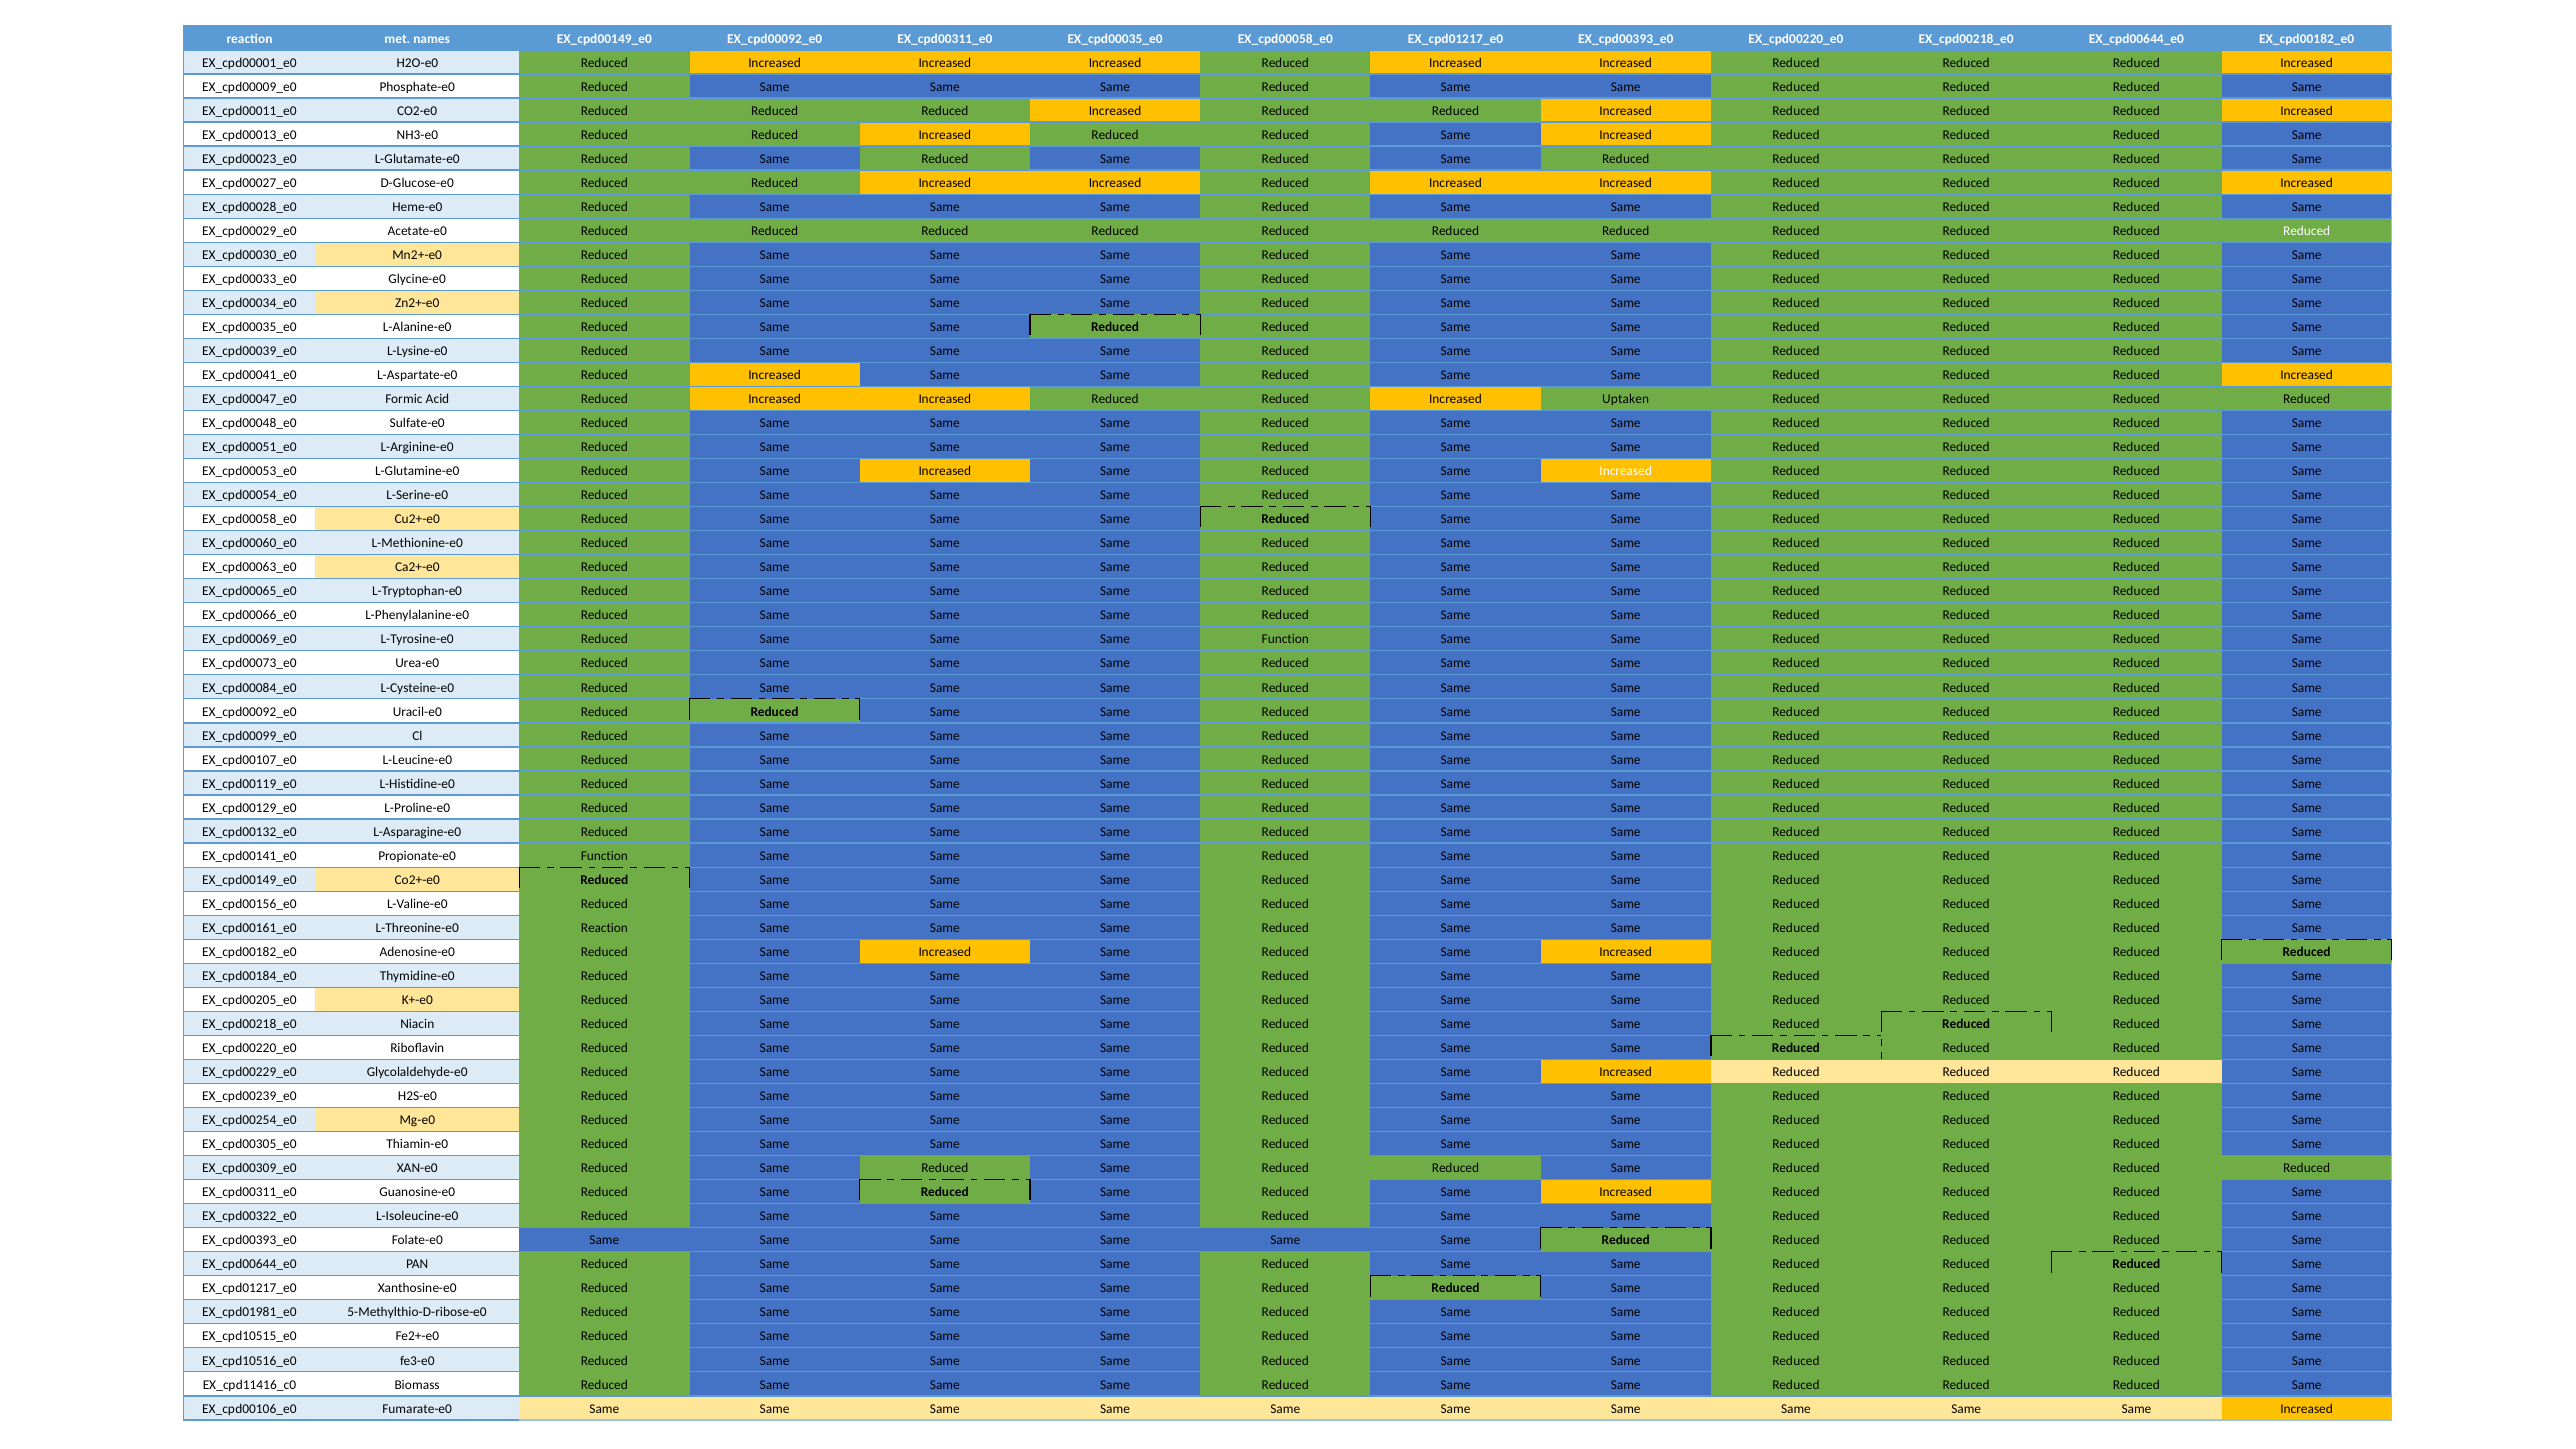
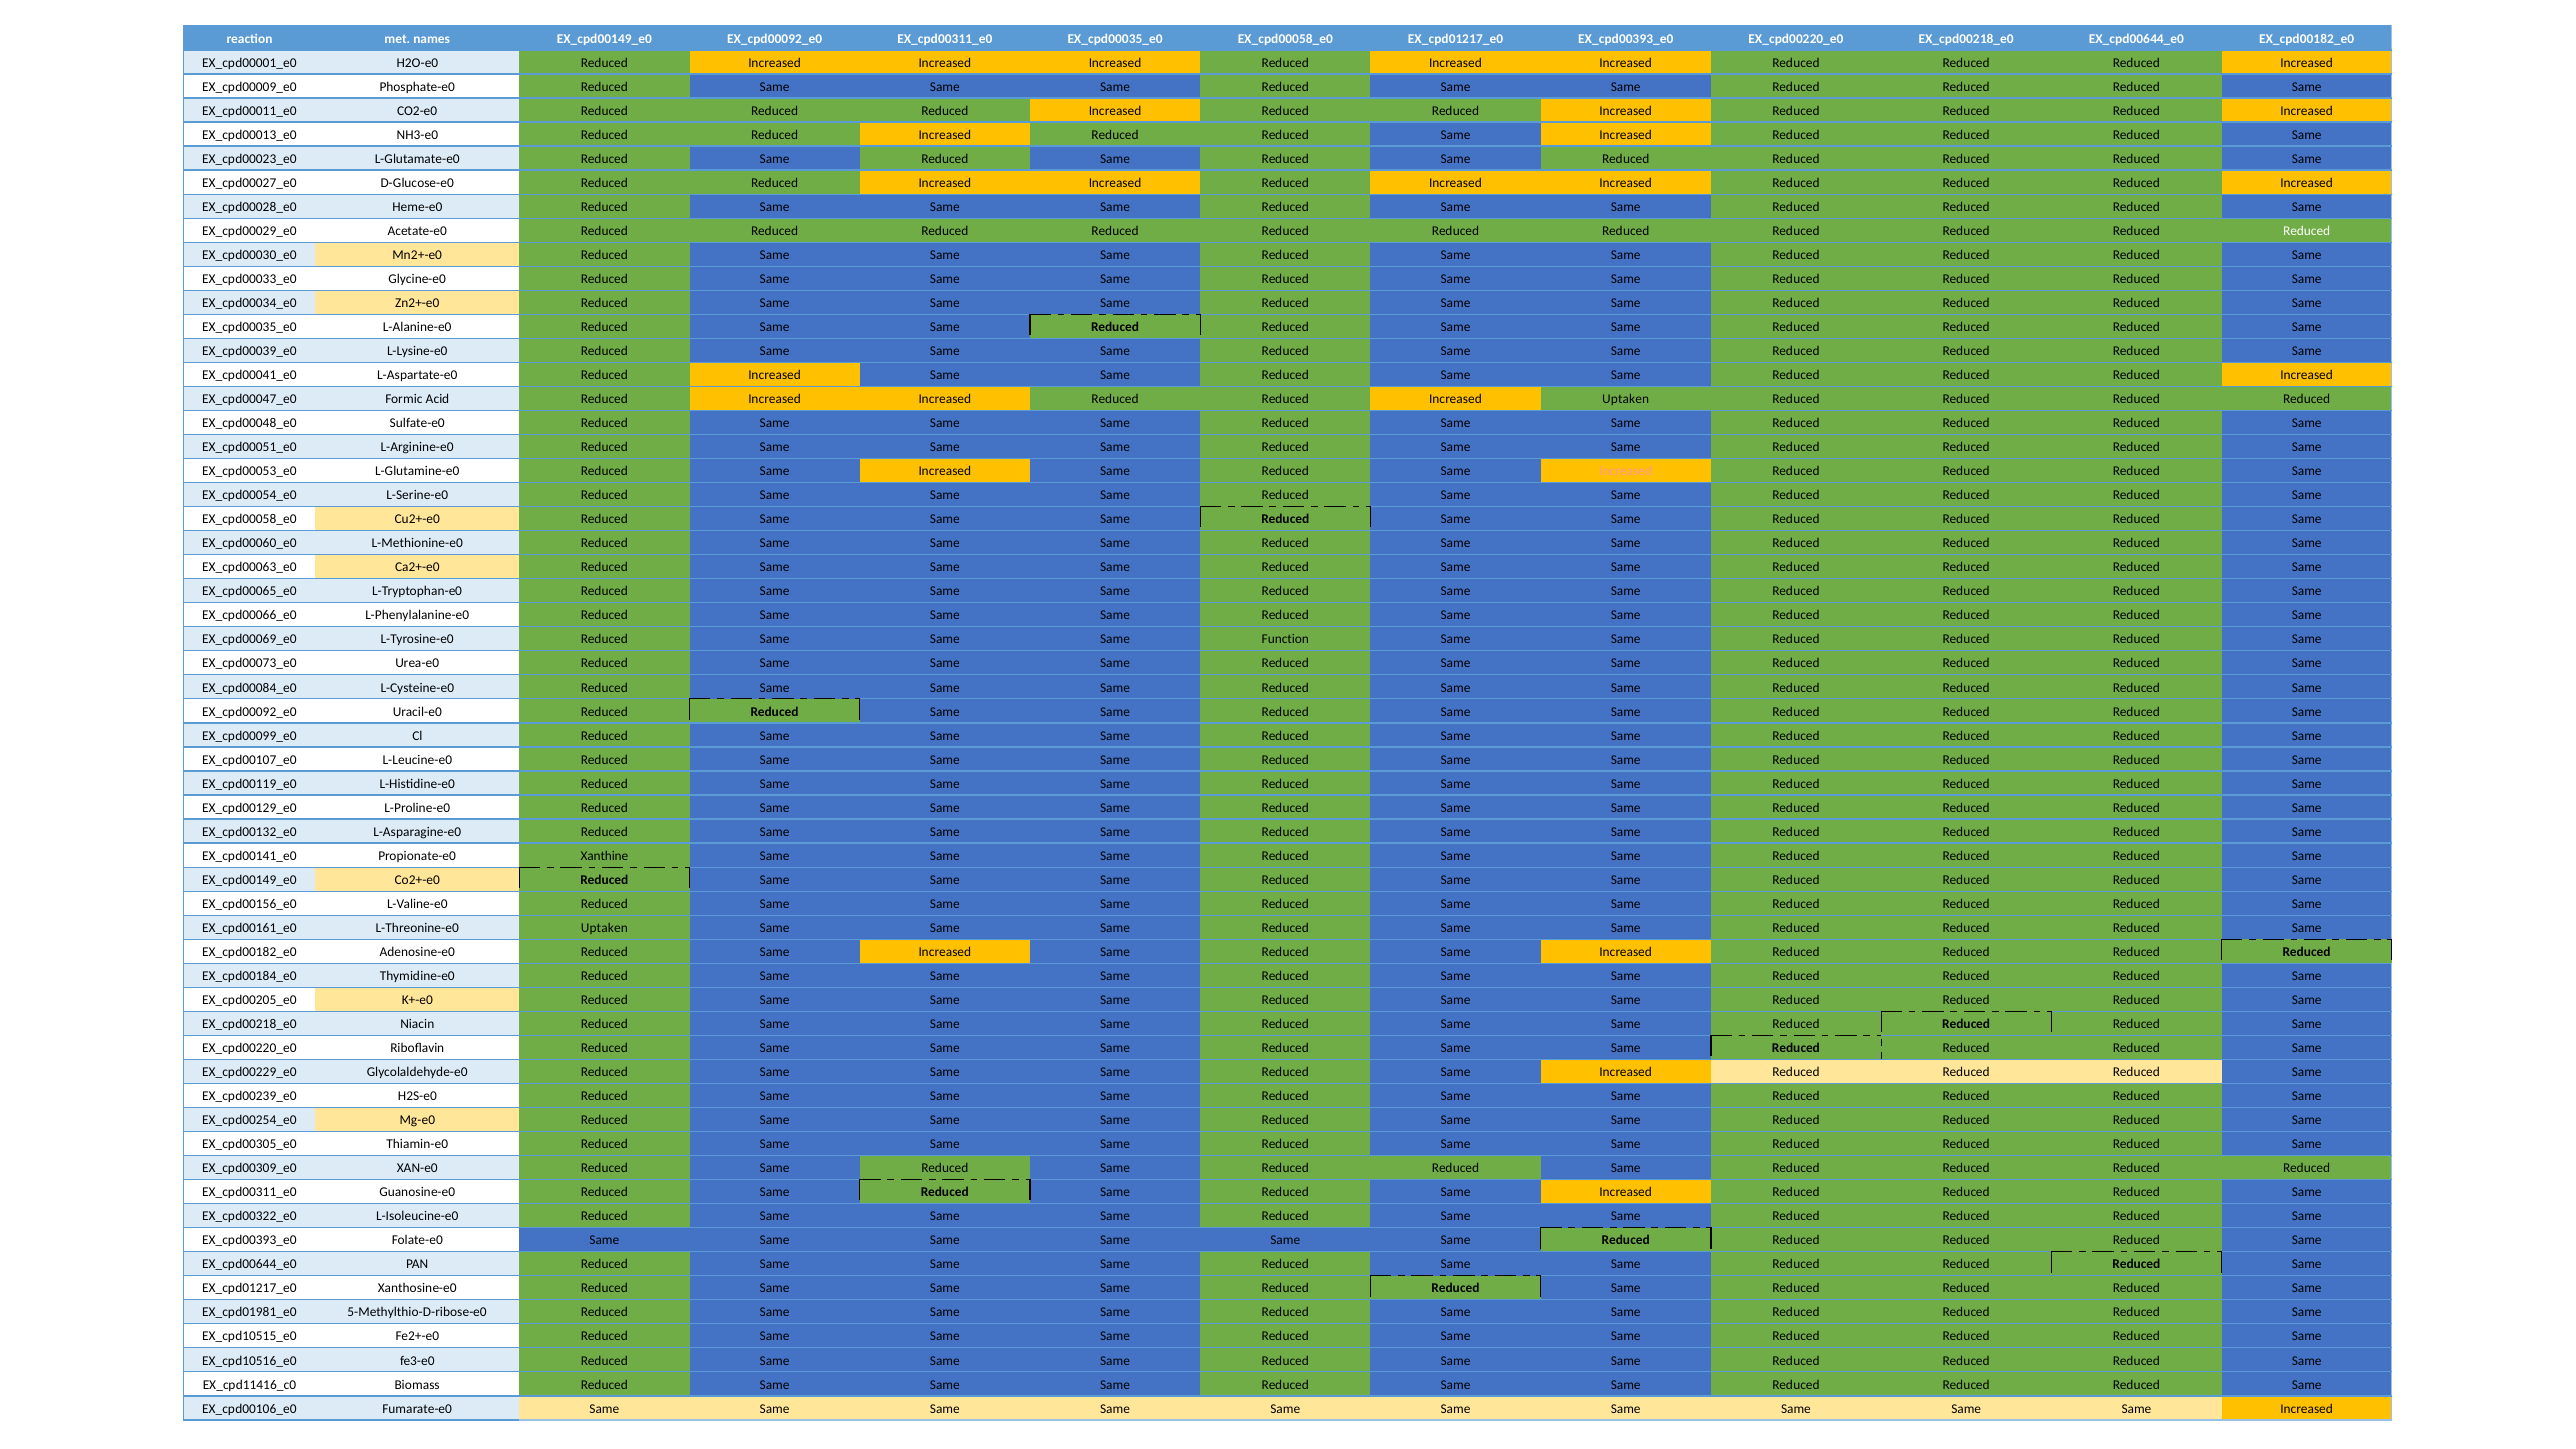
Increased at (1626, 471) colour: white -> pink
Propionate-e0 Function: Function -> Xanthine
L-Threonine-e0 Reaction: Reaction -> Uptaken
